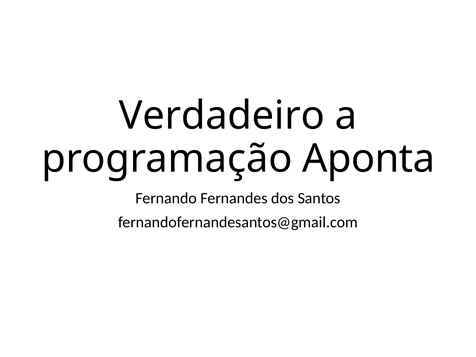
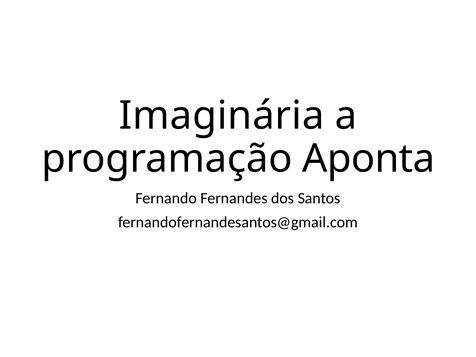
Verdadeiro: Verdadeiro -> Imaginária
